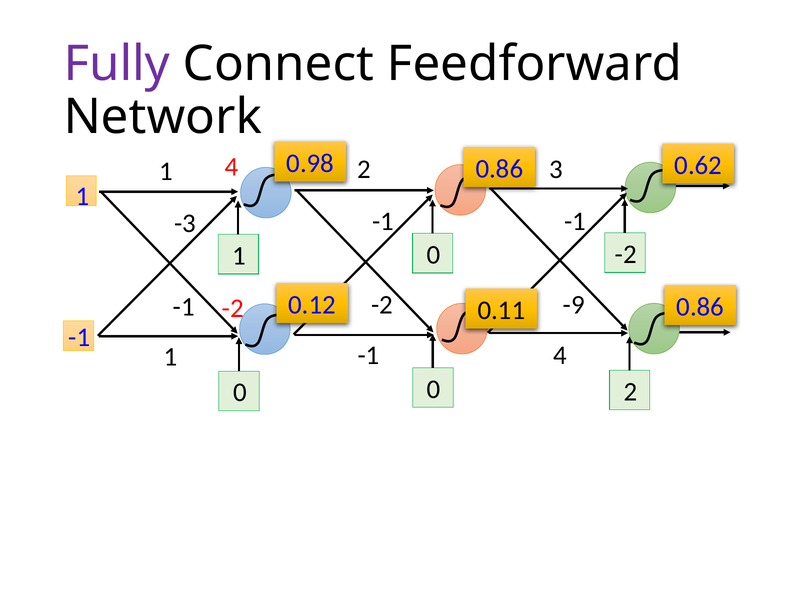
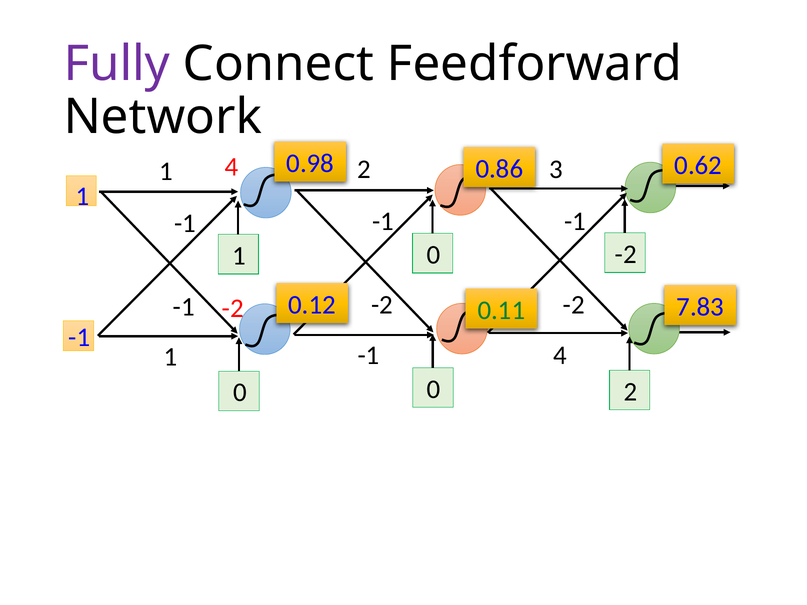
-3 at (185, 223): -3 -> -1
-9 at (574, 305): -9 -> -2
0.86 at (700, 307): 0.86 -> 7.83
0.11 colour: black -> green
